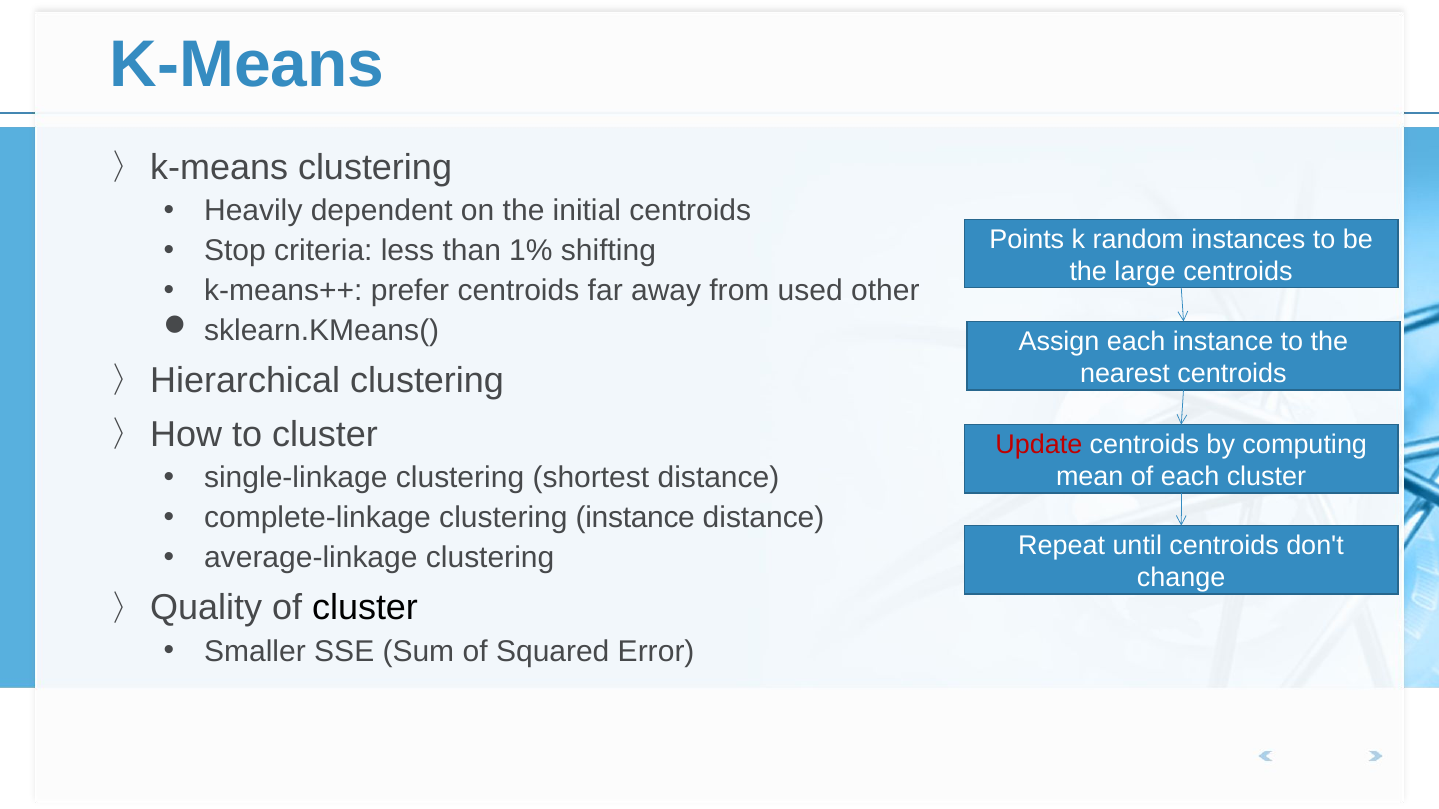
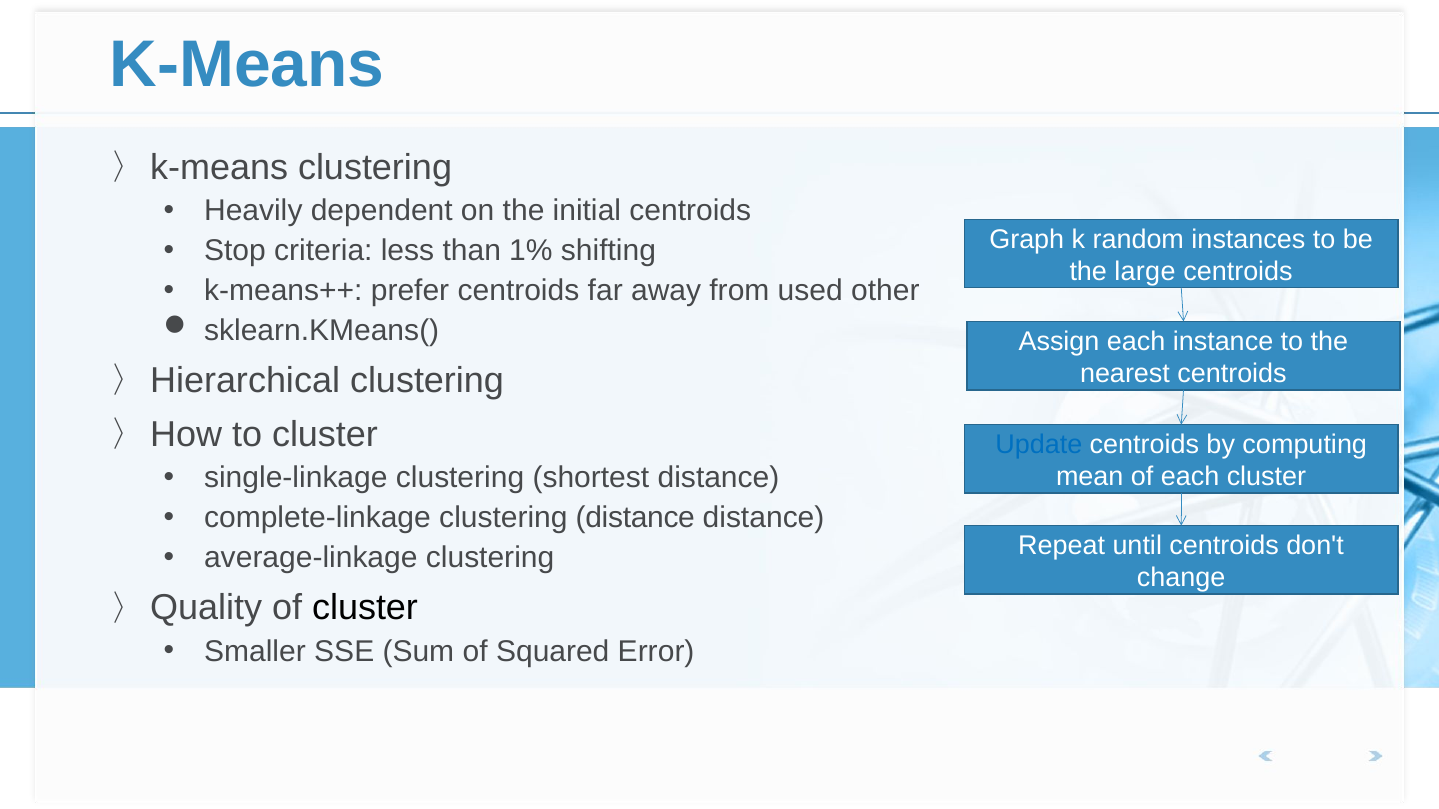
Points: Points -> Graph
Update colour: red -> blue
clustering instance: instance -> distance
